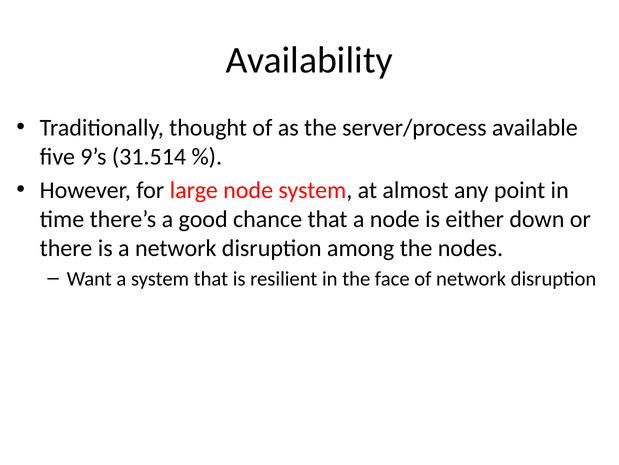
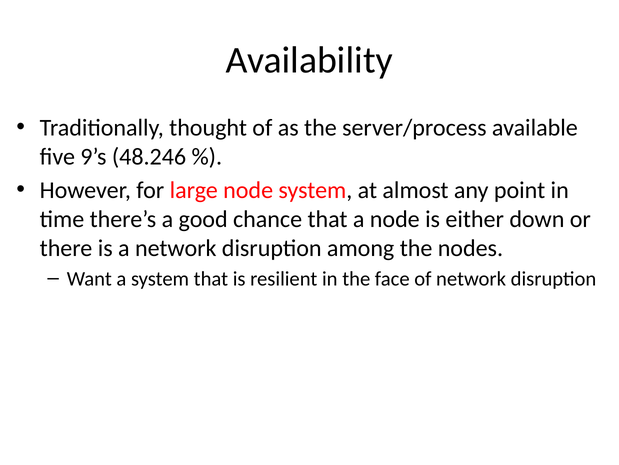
31.514: 31.514 -> 48.246
